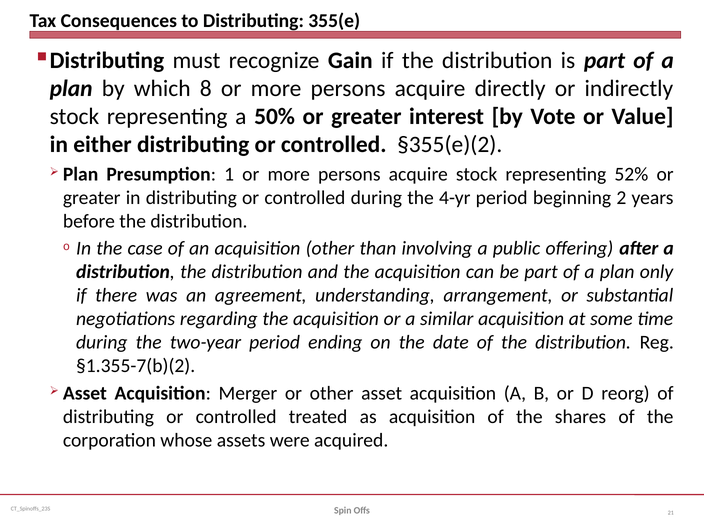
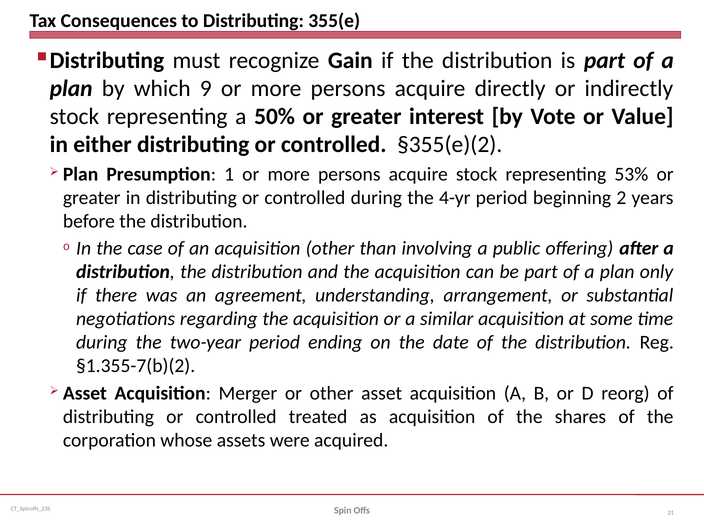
8: 8 -> 9
52%: 52% -> 53%
